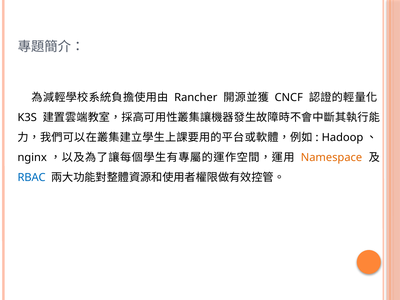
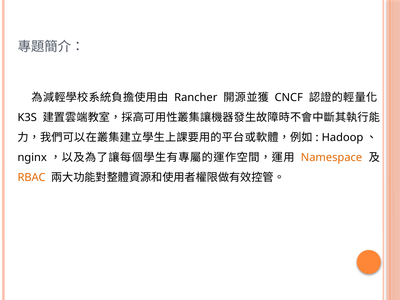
RBAC colour: blue -> orange
